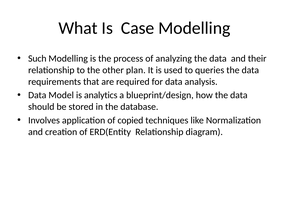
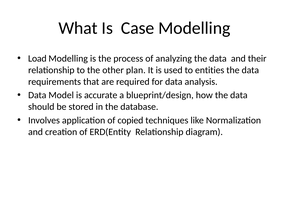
Such: Such -> Load
queries: queries -> entities
analytics: analytics -> accurate
